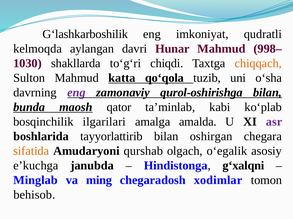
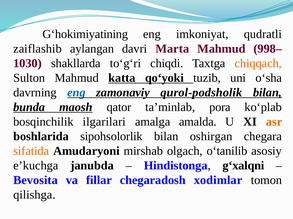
G‘lashkarboshilik: G‘lashkarboshilik -> G‘hokimiyatining
kelmoqda: kelmoqda -> zaiflashib
Hunar: Hunar -> Marta
qo‘qola: qo‘qola -> qo‘yoki
eng at (76, 93) colour: purple -> blue
qurol-oshirishga: qurol-oshirishga -> qurol-podsholik
kabi: kabi -> pora
asr colour: purple -> orange
tayyorlattirib: tayyorlattirib -> sipohsolorlik
qurshab: qurshab -> mirshab
o‘egalik: o‘egalik -> o‘tanilib
Minglab: Minglab -> Bеvosita
ming: ming -> fillar
bеhisob: bеhisob -> qilishga
